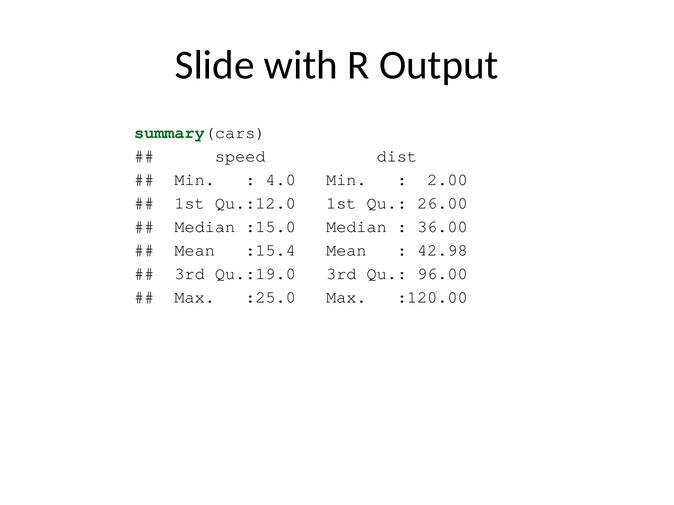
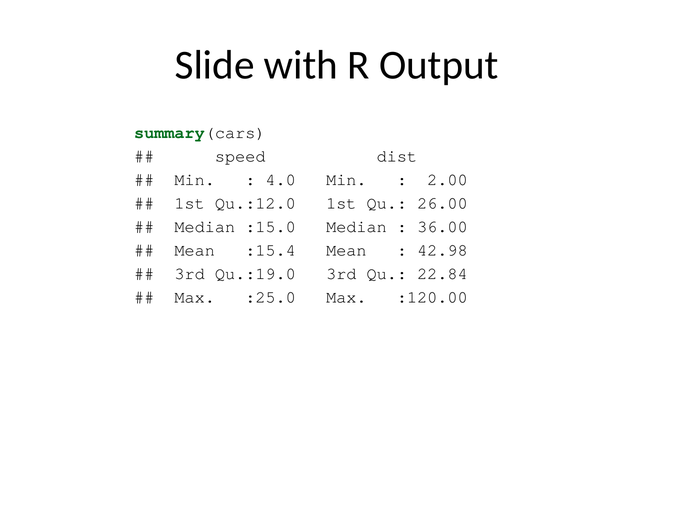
96.00: 96.00 -> 22.84
